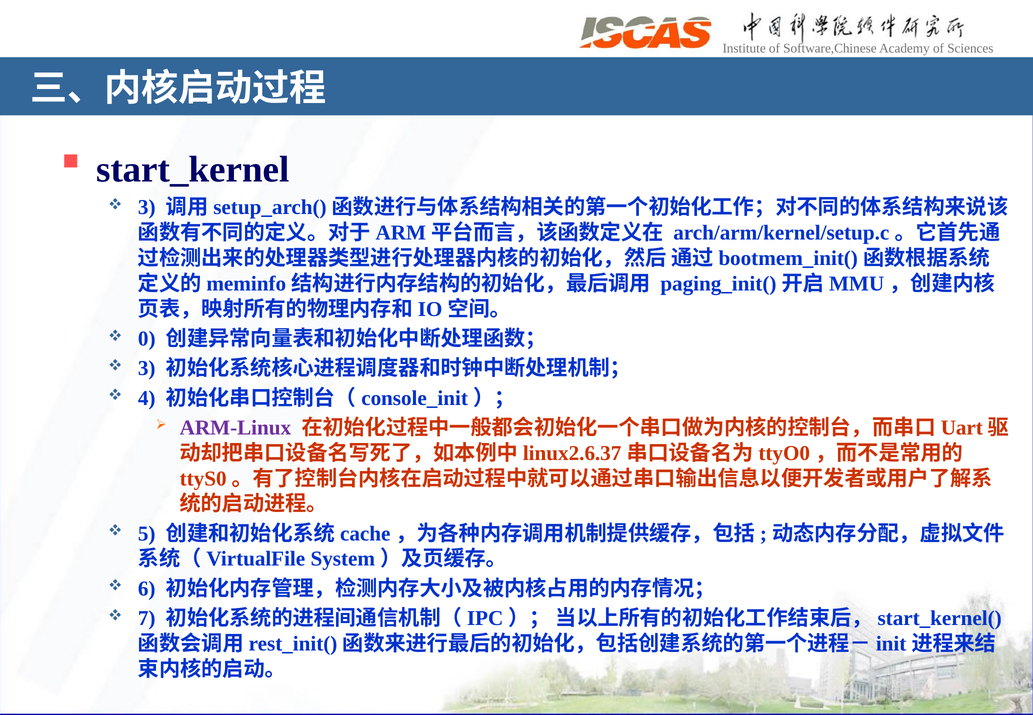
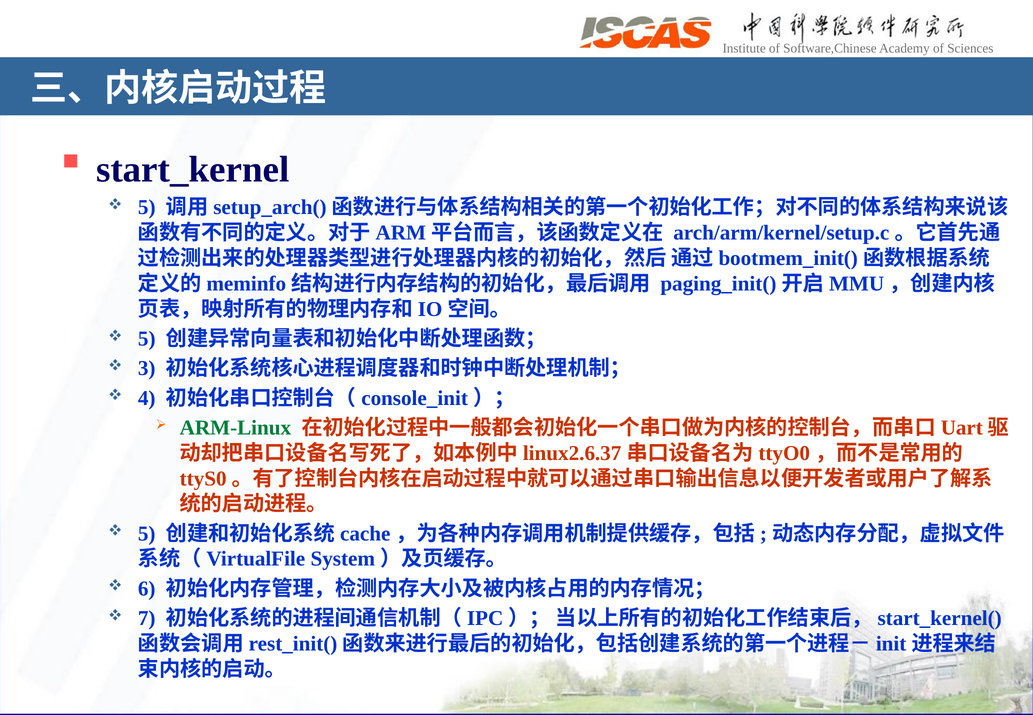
3 at (147, 208): 3 -> 5
0 at (147, 339): 0 -> 5
ARM-Linux colour: purple -> green
